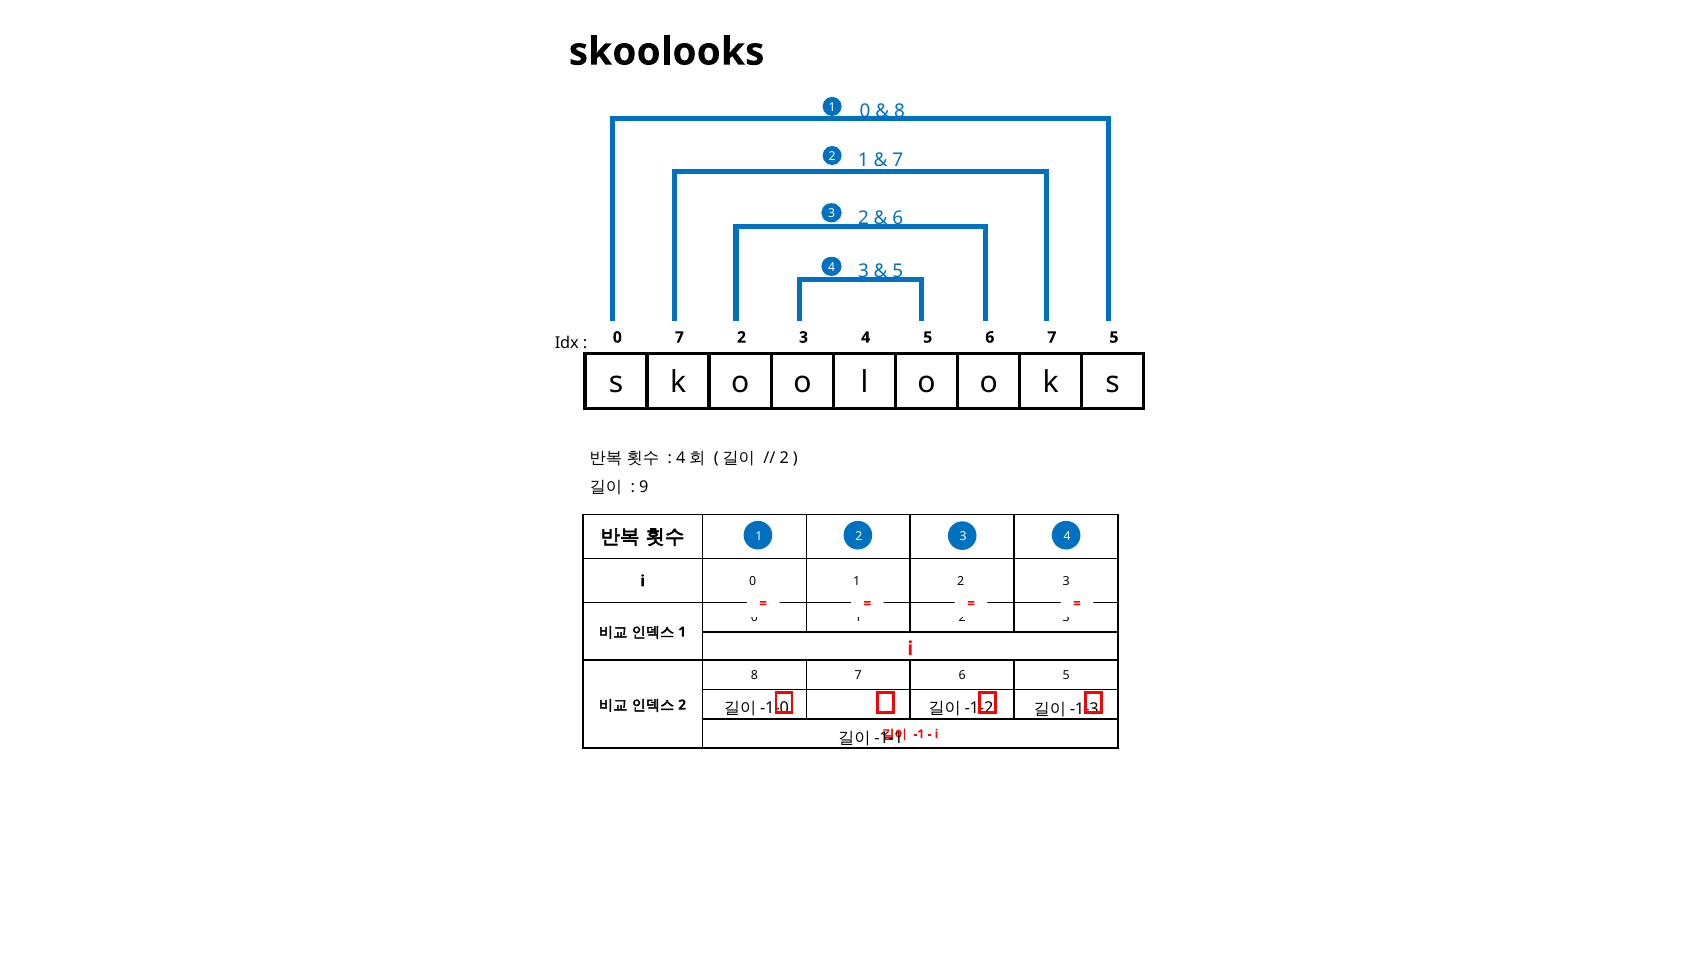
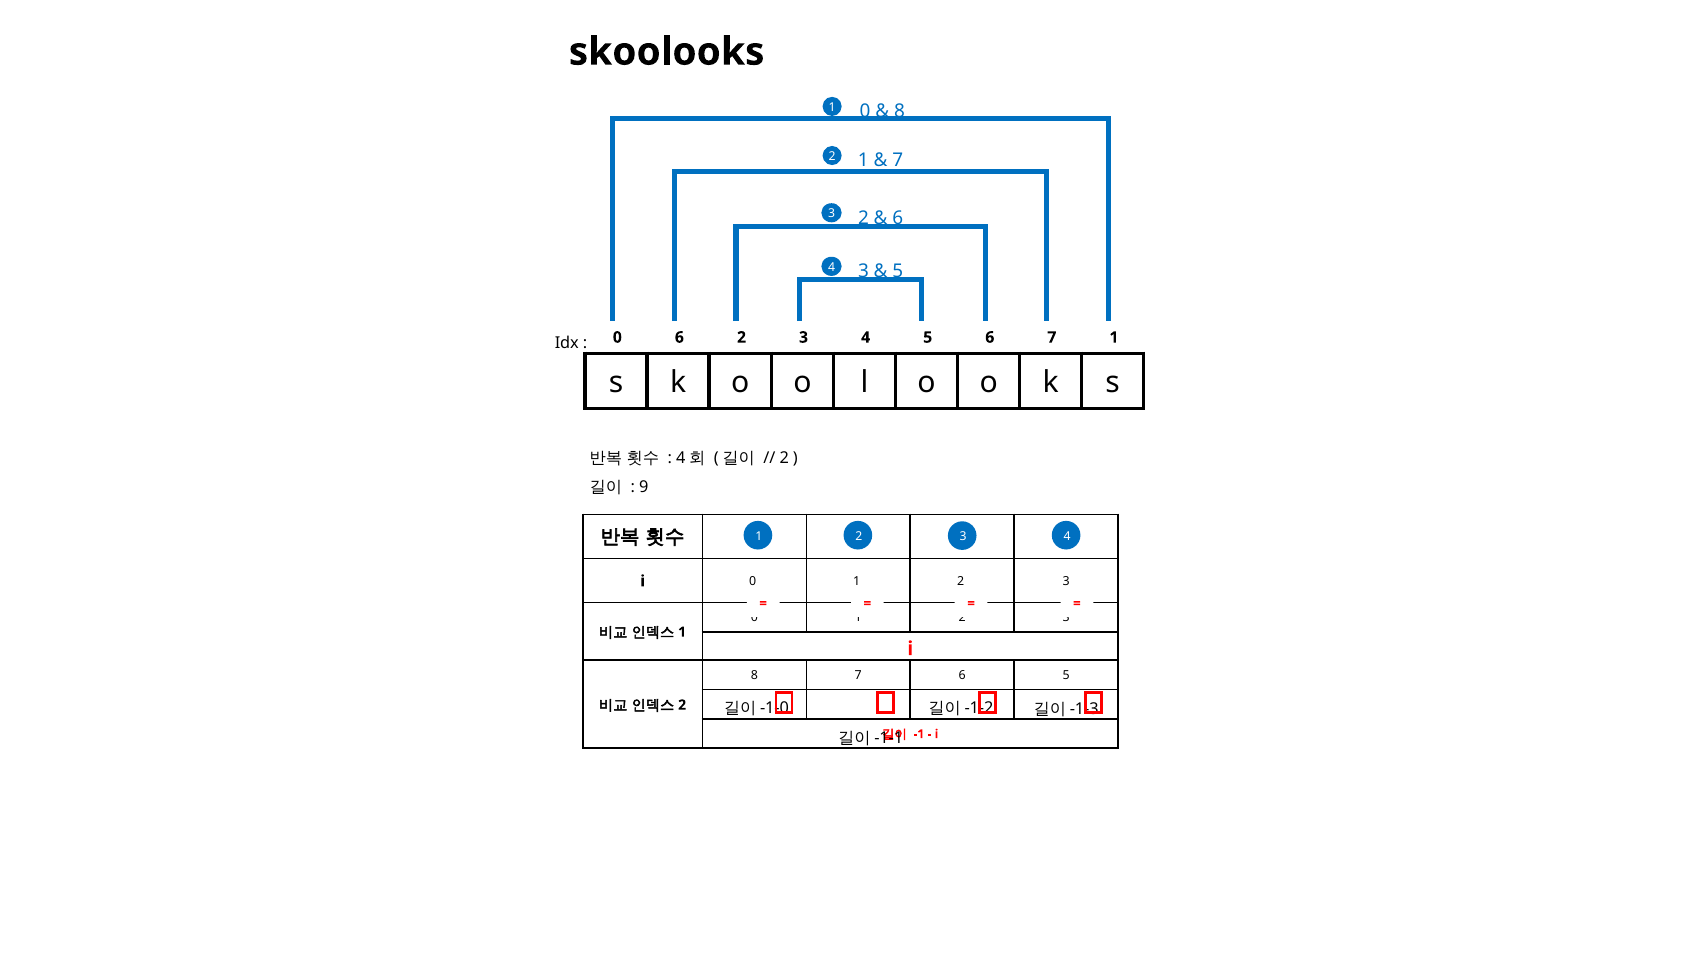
0 7: 7 -> 6
7 5: 5 -> 1
